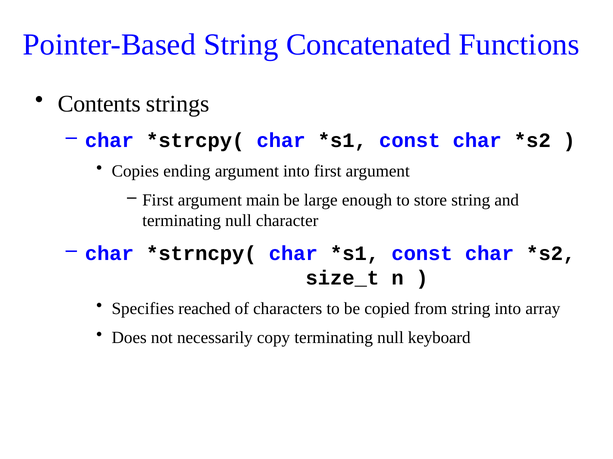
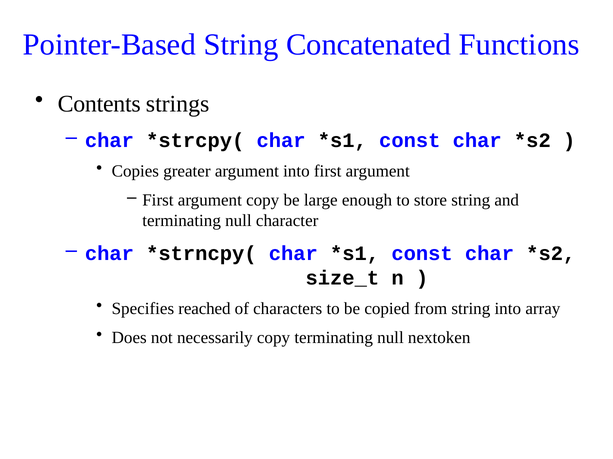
ending: ending -> greater
argument main: main -> copy
keyboard: keyboard -> nextoken
